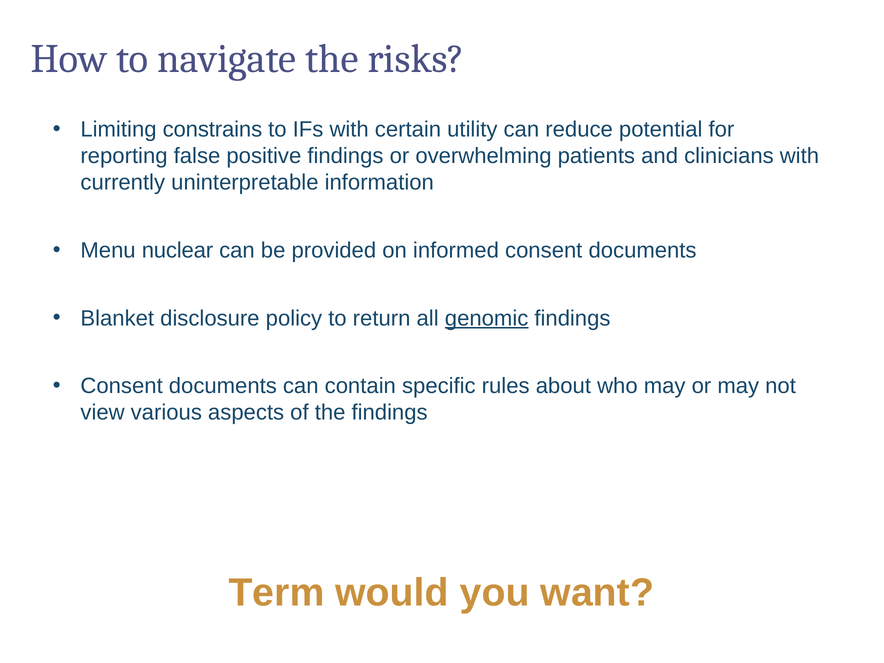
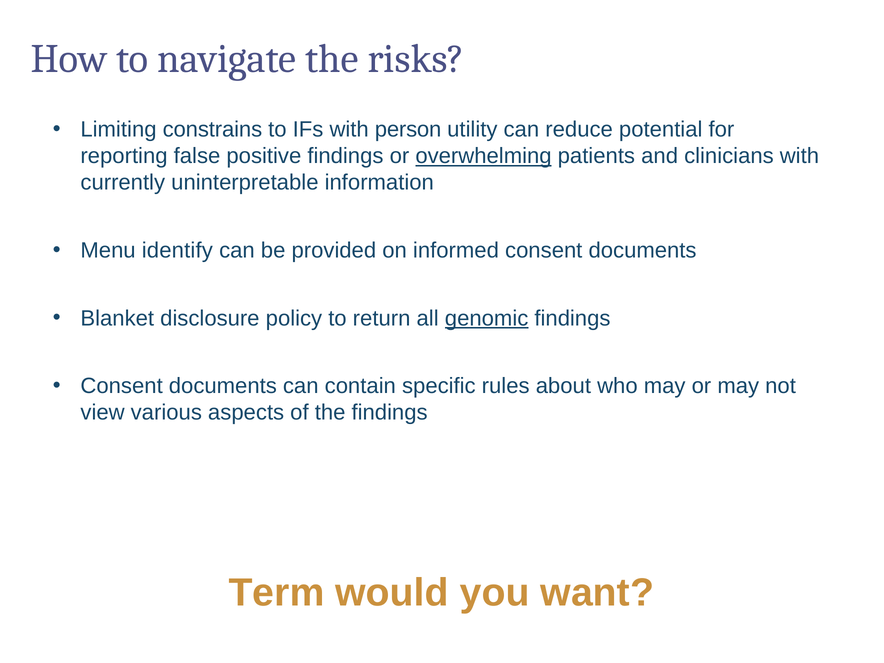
certain: certain -> person
overwhelming underline: none -> present
nuclear: nuclear -> identify
